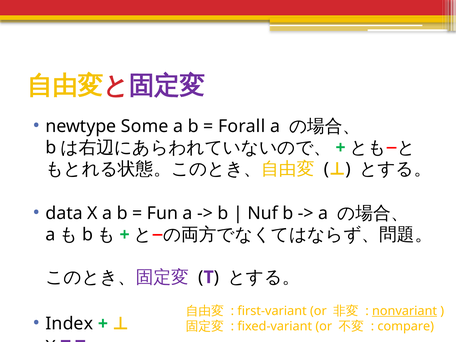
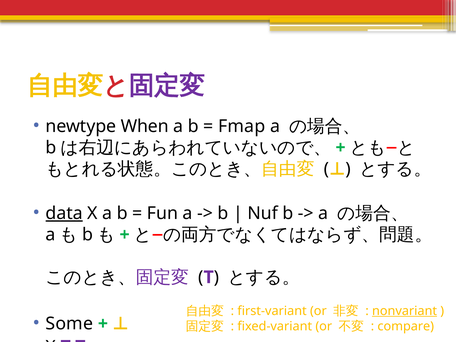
Some: Some -> When
Forall: Forall -> Fmap
data underline: none -> present
Index: Index -> Some
